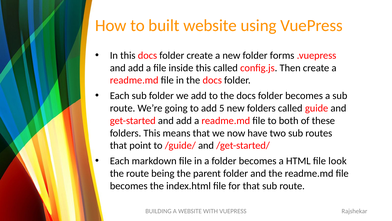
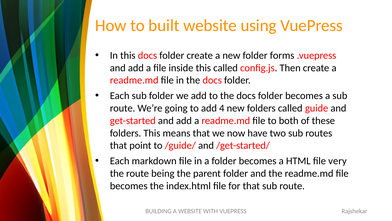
5: 5 -> 4
look: look -> very
